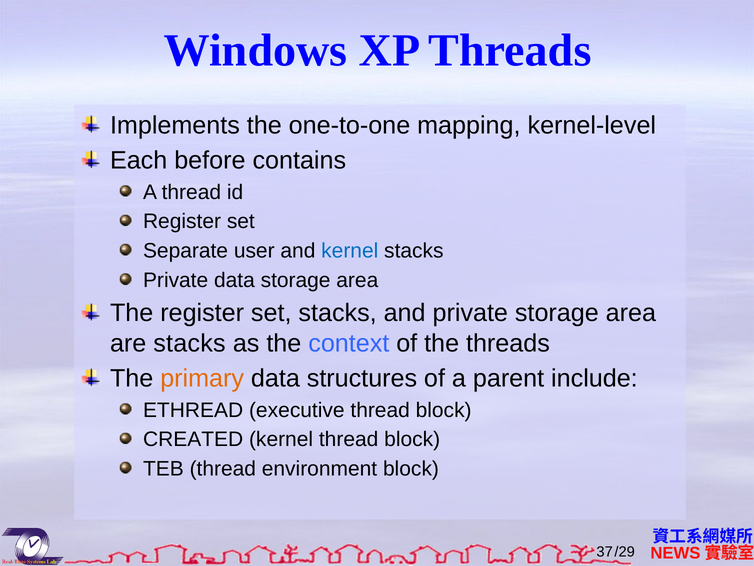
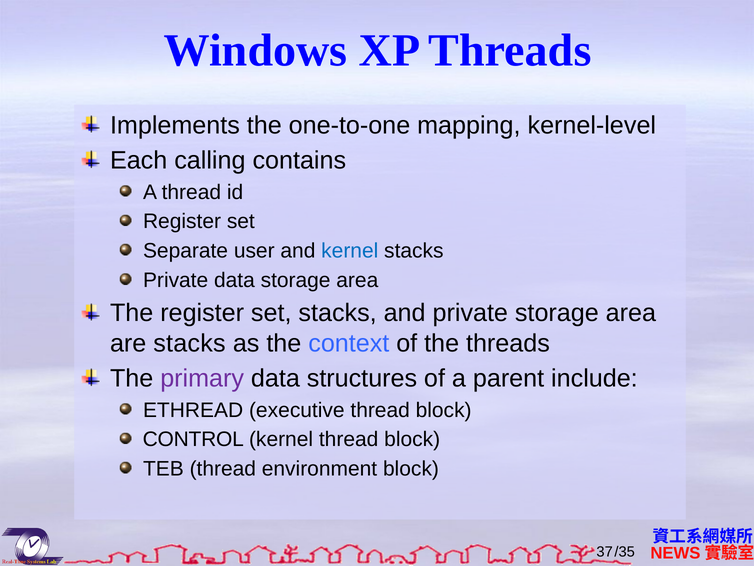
before: before -> calling
primary colour: orange -> purple
CREATED: CREATED -> CONTROL
/29: /29 -> /35
